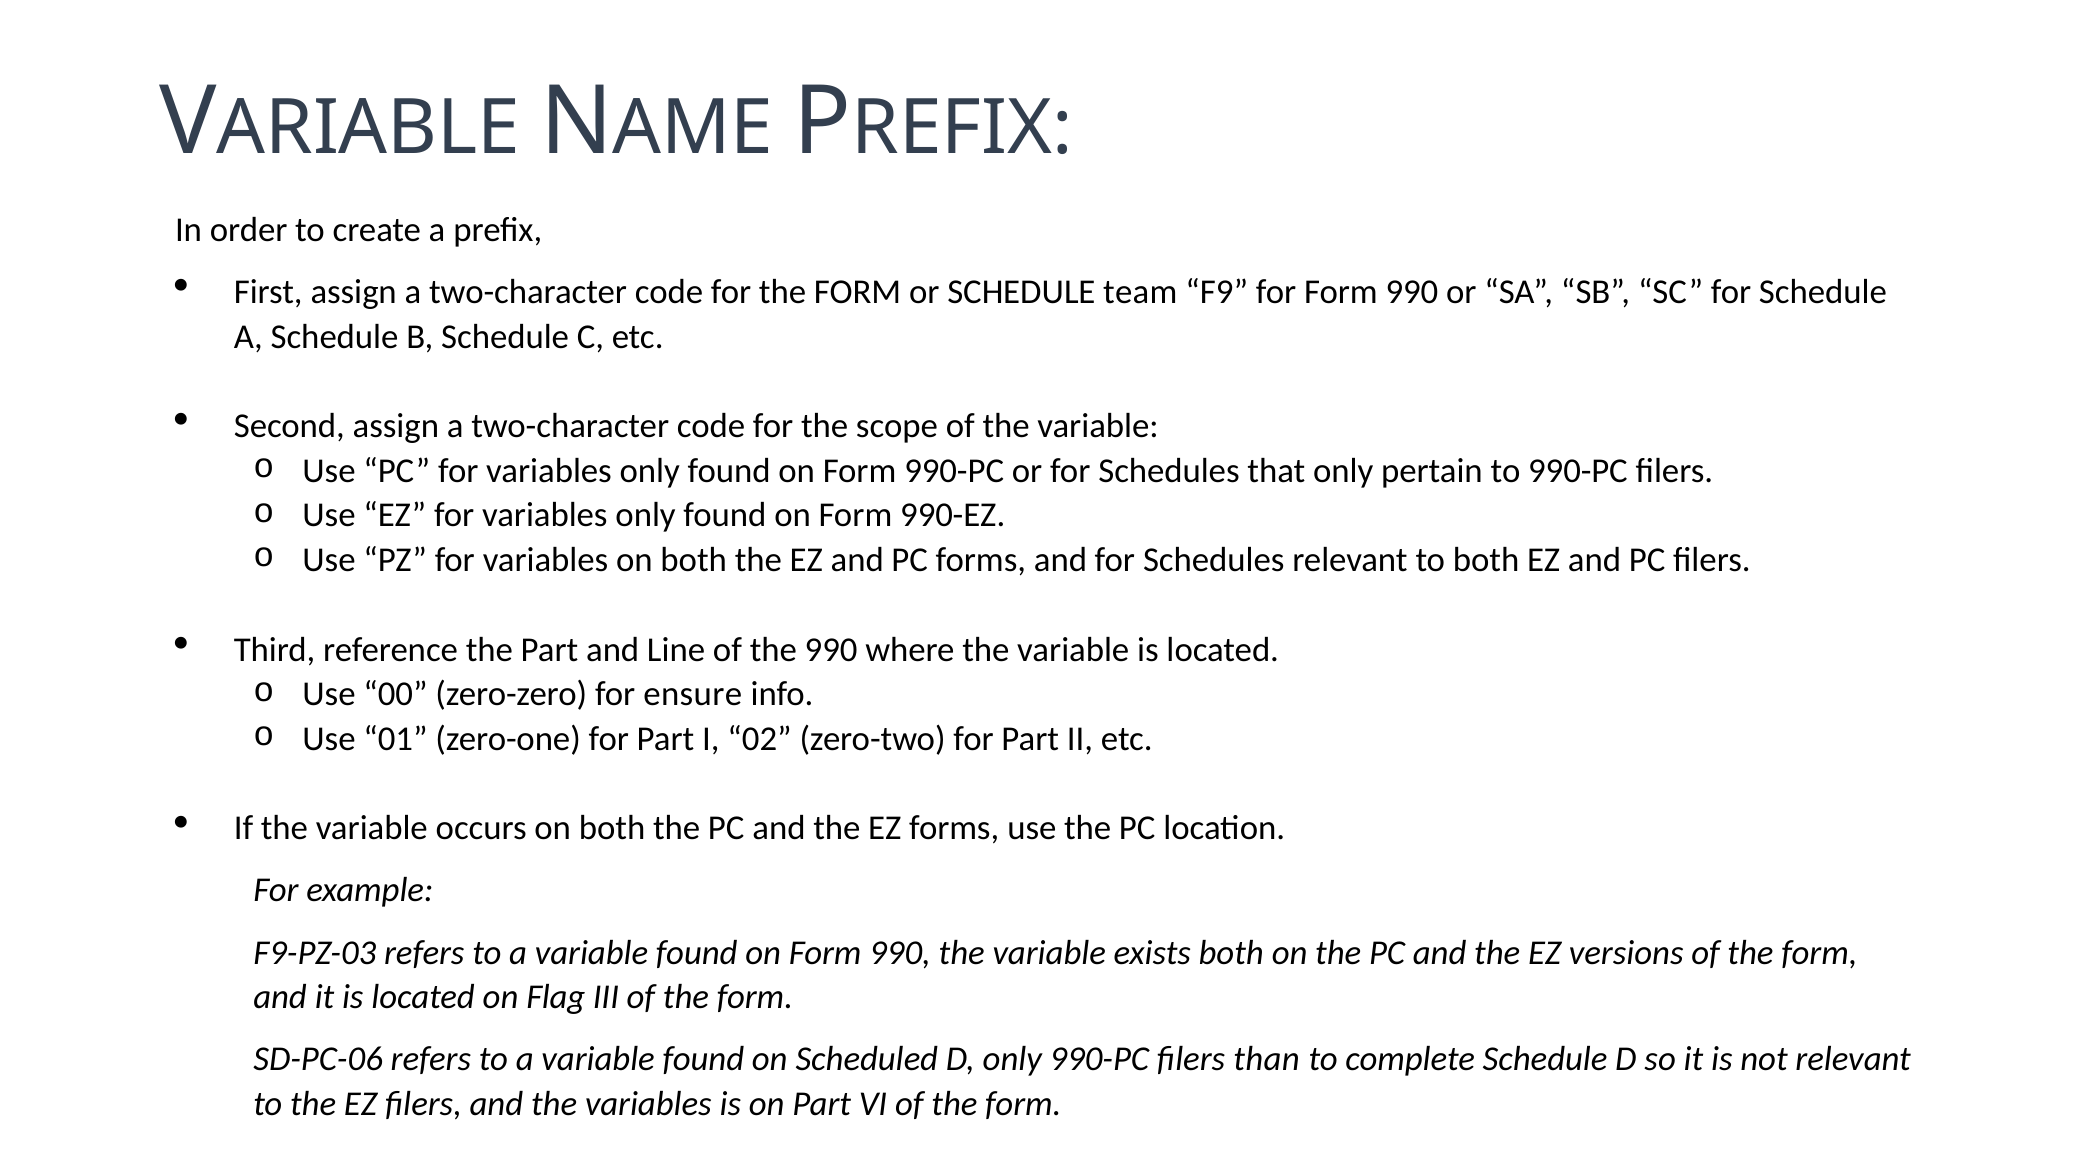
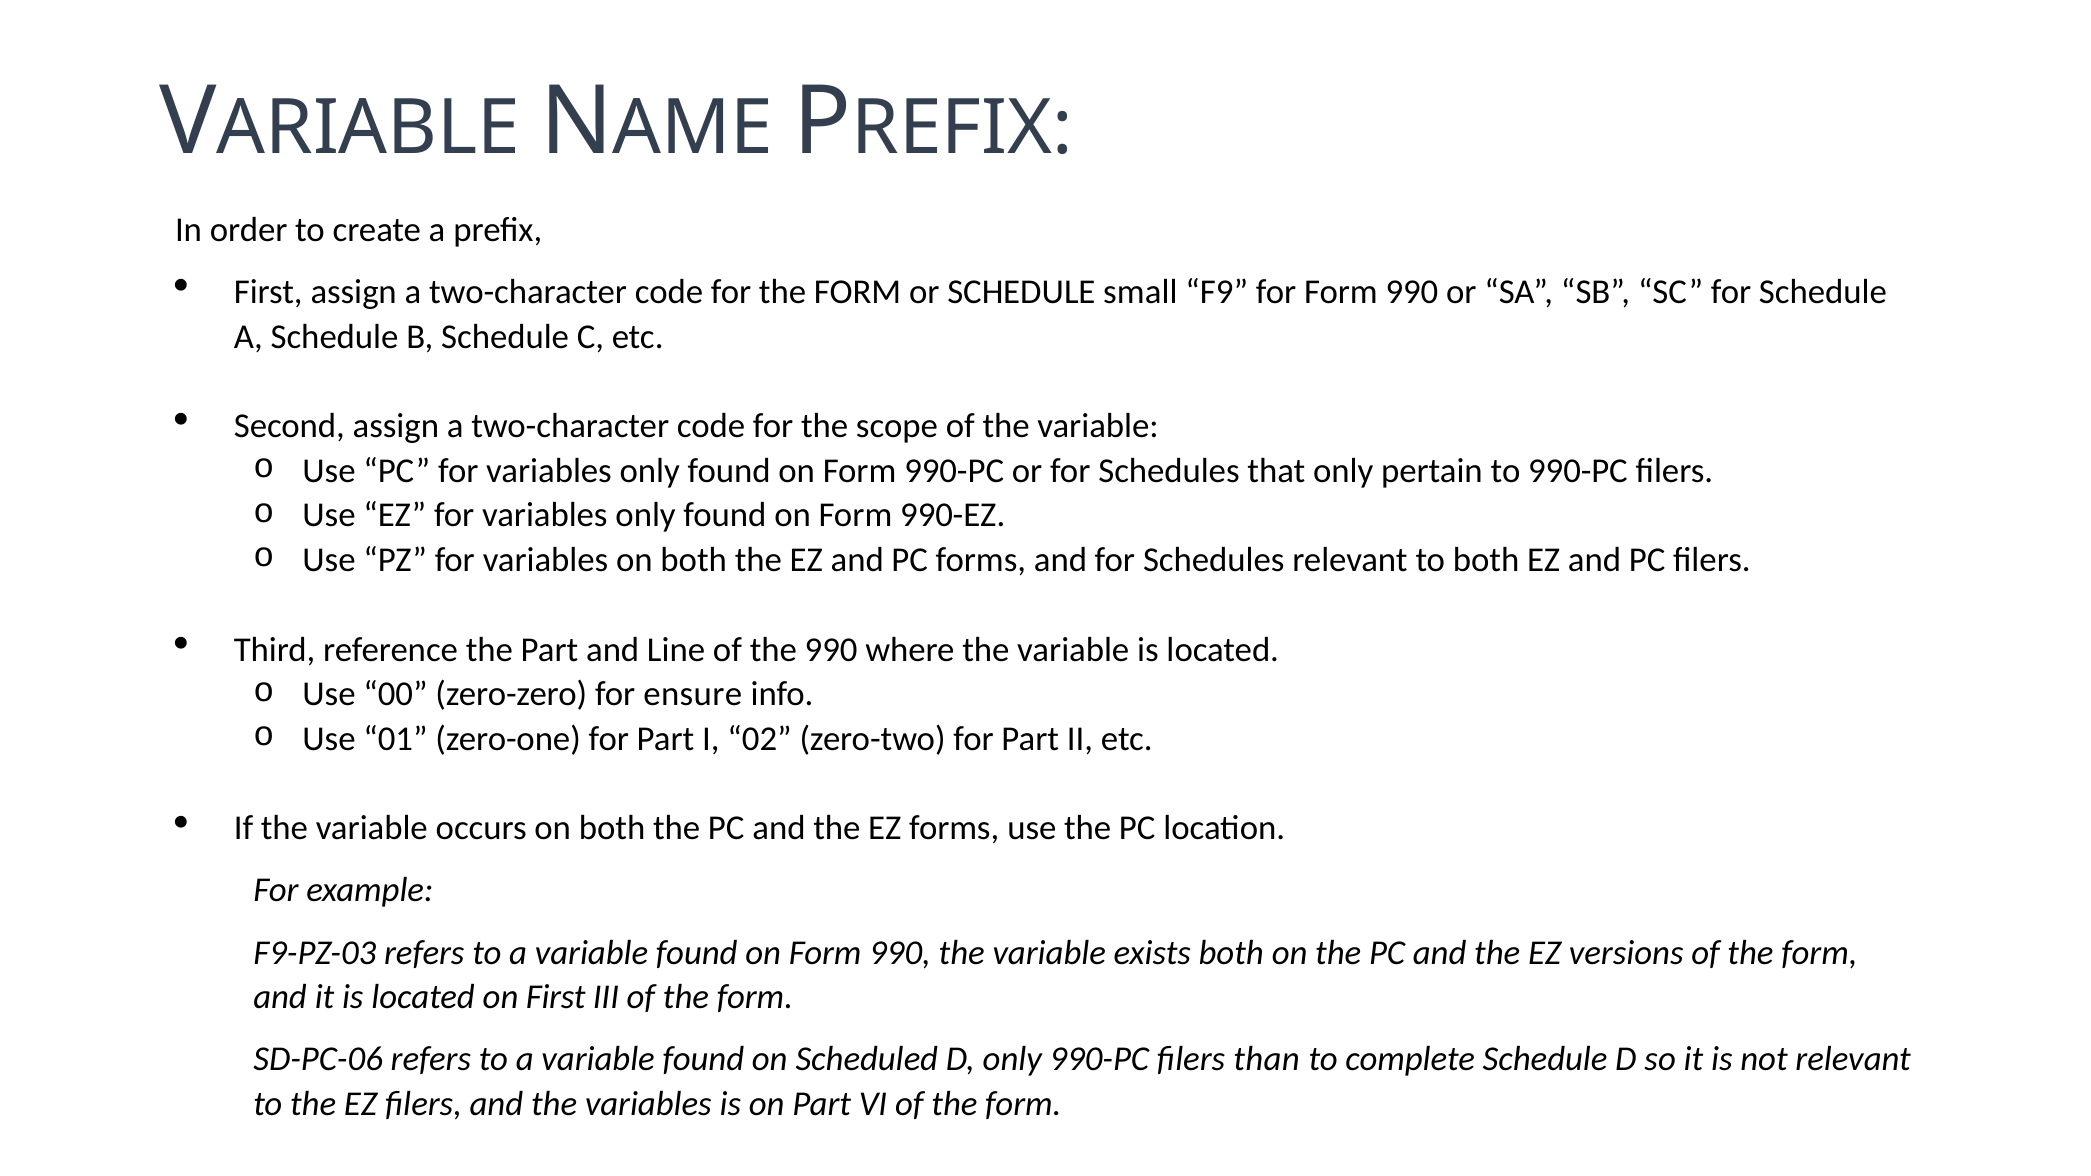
team: team -> small
on Flag: Flag -> First
